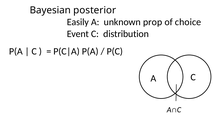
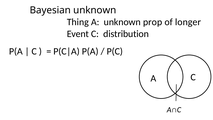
Bayesian posterior: posterior -> unknown
Easily: Easily -> Thing
choice: choice -> longer
